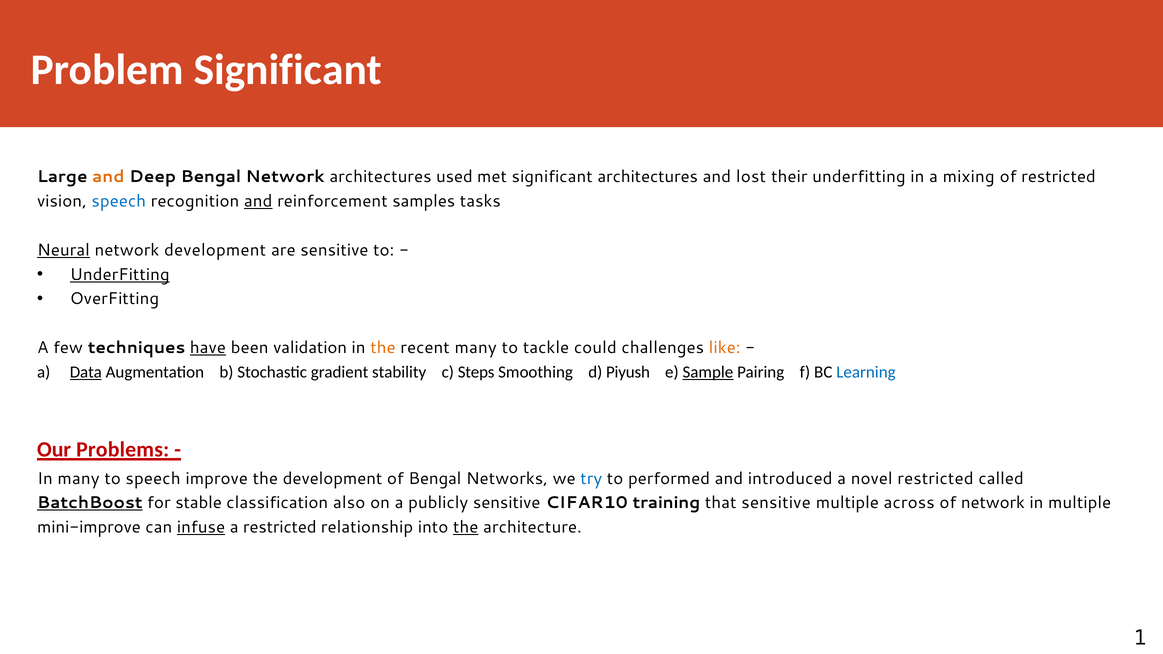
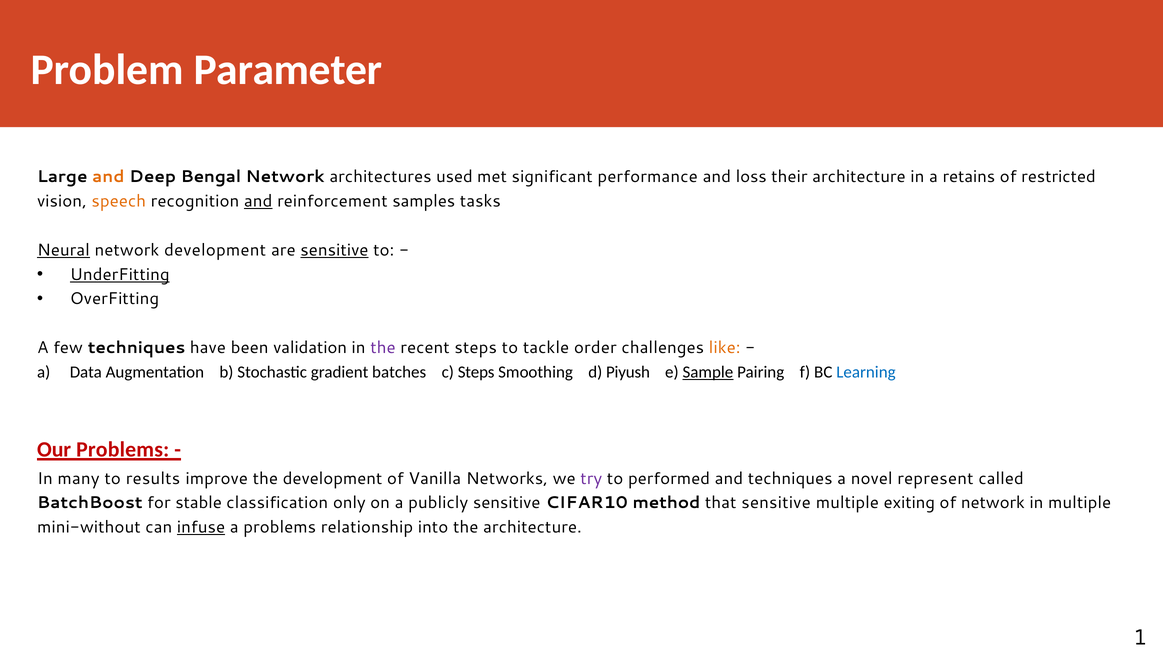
Problem Significant: Significant -> Parameter
significant architectures: architectures -> performance
lost: lost -> loss
their underfitting: underfitting -> architecture
mixing: mixing -> retains
speech at (119, 201) colour: blue -> orange
sensitive at (334, 250) underline: none -> present
have underline: present -> none
the at (383, 348) colour: orange -> purple
recent many: many -> steps
could: could -> order
Data underline: present -> none
stability: stability -> batches
to speech: speech -> results
of Bengal: Bengal -> Vanilla
try colour: blue -> purple
and introduced: introduced -> techniques
novel restricted: restricted -> represent
BatchBoost underline: present -> none
also: also -> only
training: training -> method
across: across -> exiting
mini-improve: mini-improve -> mini-without
a restricted: restricted -> problems
the at (466, 527) underline: present -> none
